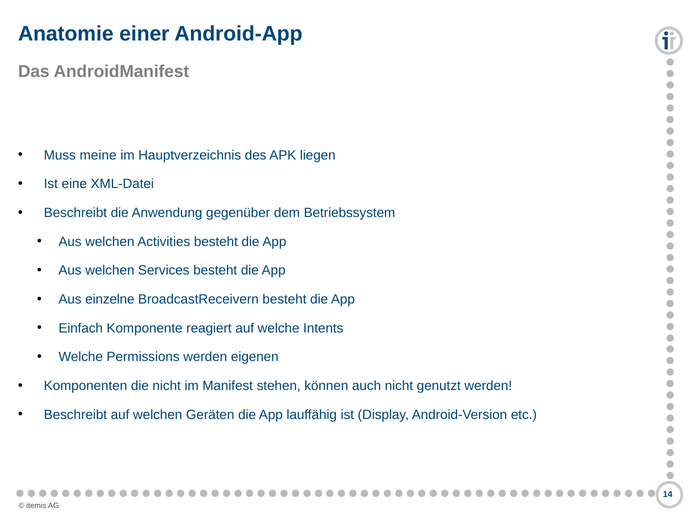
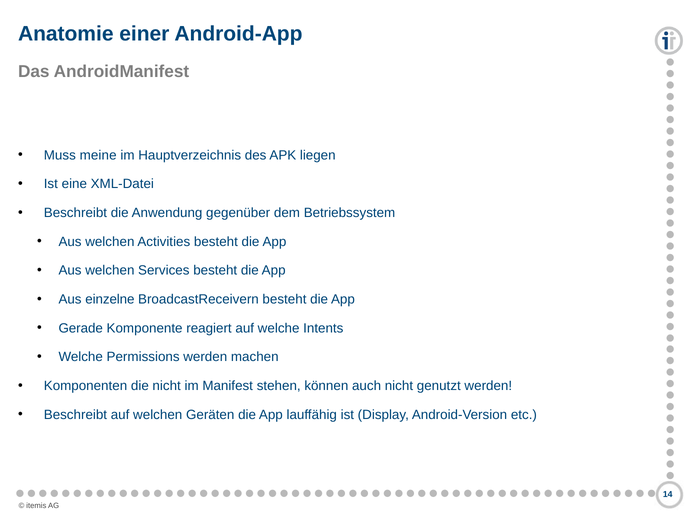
Einfach: Einfach -> Gerade
eigenen: eigenen -> machen
